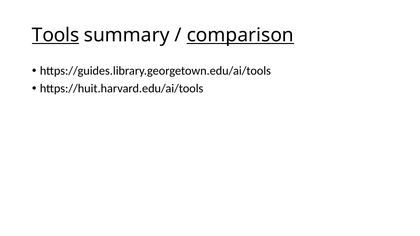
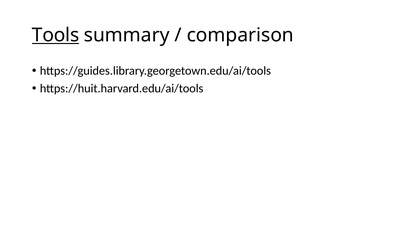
comparison underline: present -> none
